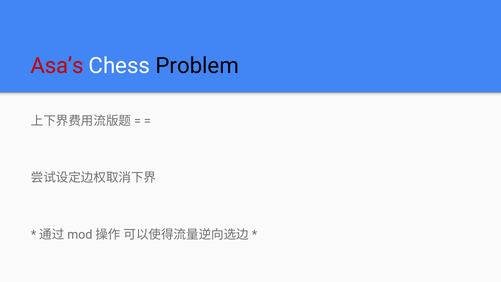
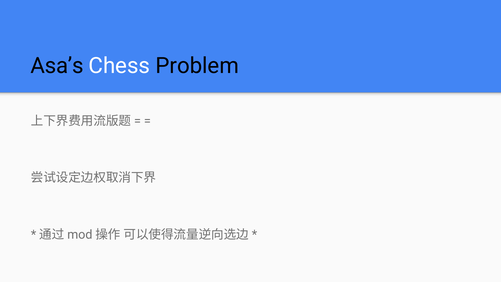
Asa’s colour: red -> black
